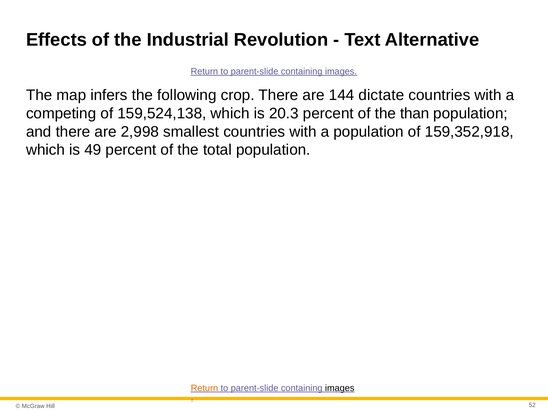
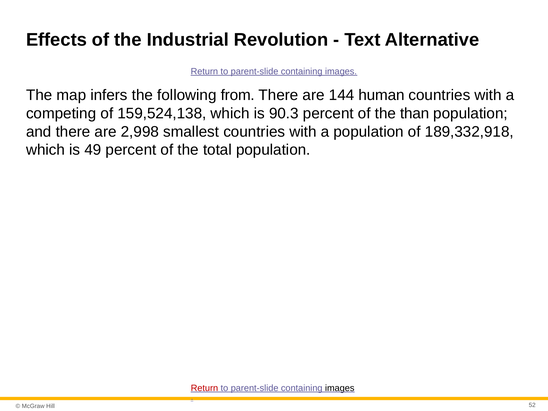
crop: crop -> from
dictate: dictate -> human
20.3: 20.3 -> 90.3
159,352,918: 159,352,918 -> 189,332,918
Return at (204, 388) colour: orange -> red
